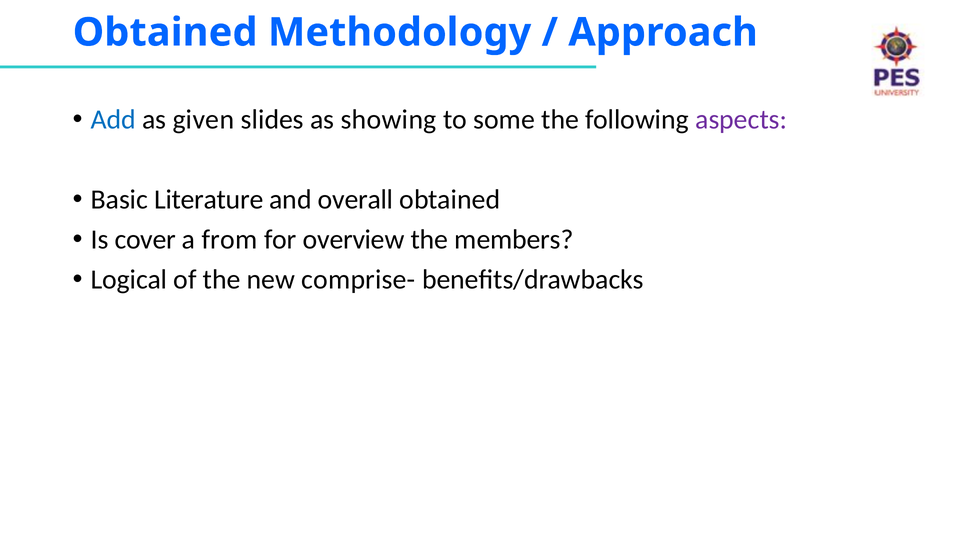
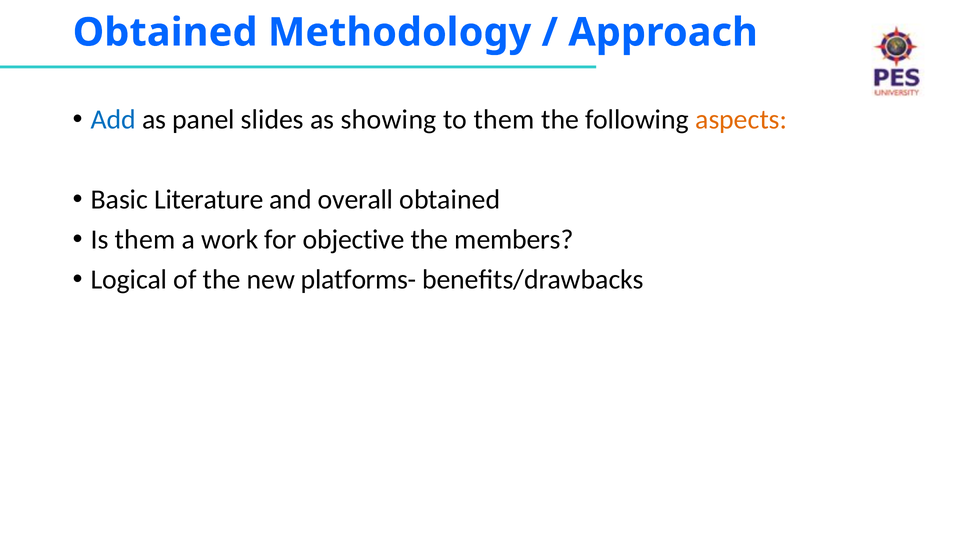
given: given -> panel
to some: some -> them
aspects colour: purple -> orange
Is cover: cover -> them
from: from -> work
overview: overview -> objective
comprise-: comprise- -> platforms-
